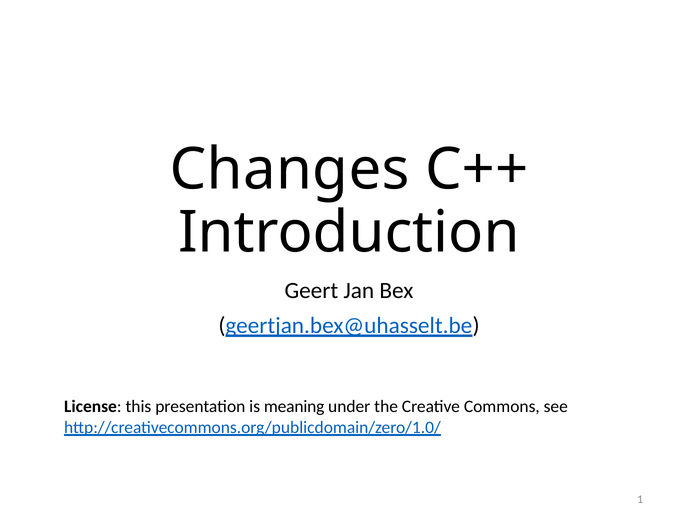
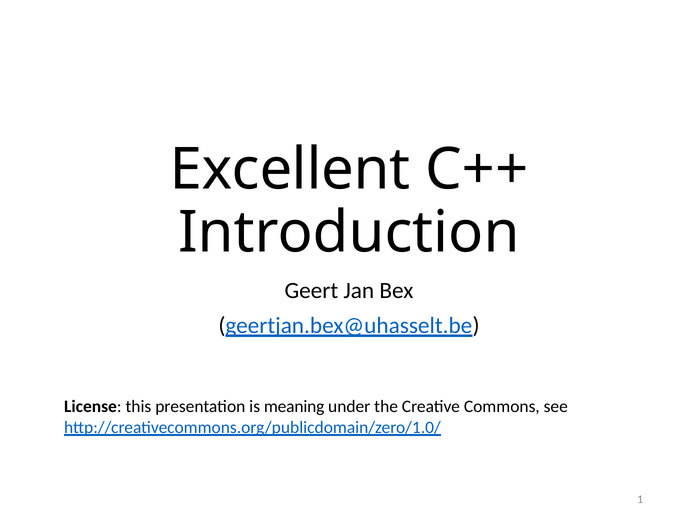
Changes: Changes -> Excellent
